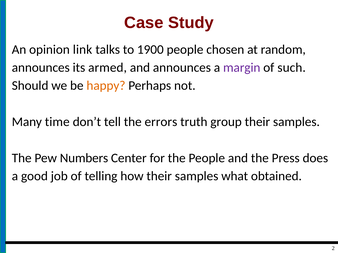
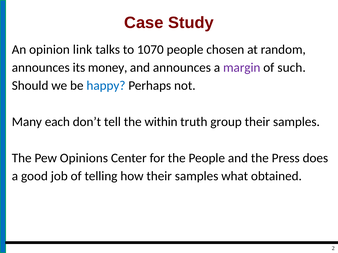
1900: 1900 -> 1070
armed: armed -> money
happy colour: orange -> blue
time: time -> each
errors: errors -> within
Numbers: Numbers -> Opinions
